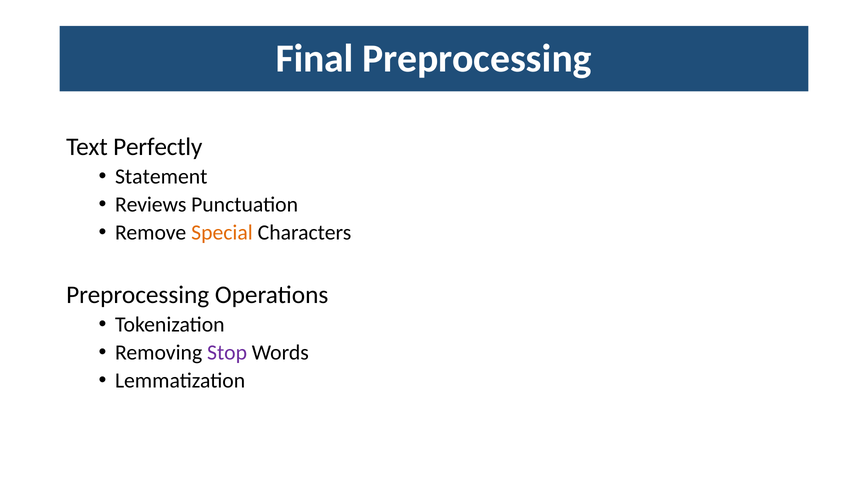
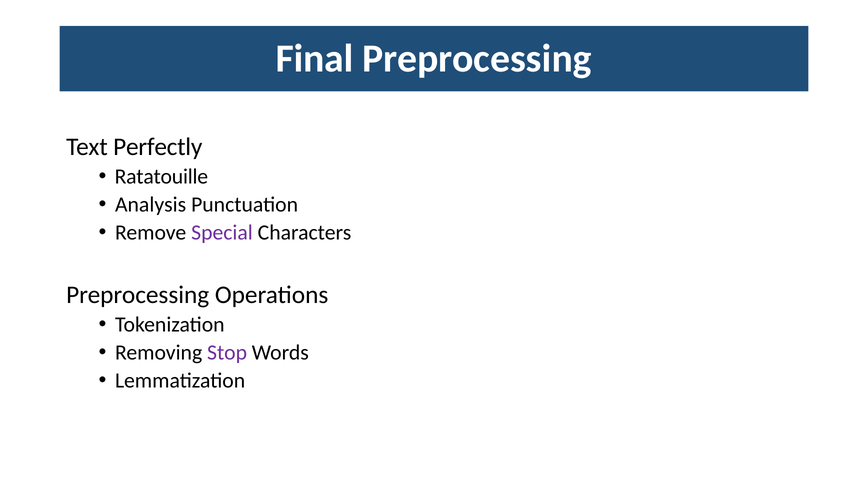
Statement: Statement -> Ratatouille
Reviews: Reviews -> Analysis
Special colour: orange -> purple
